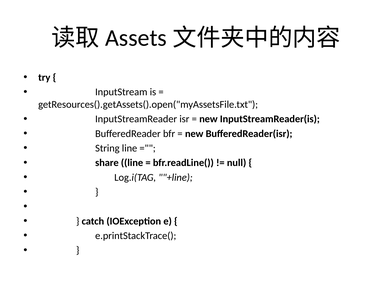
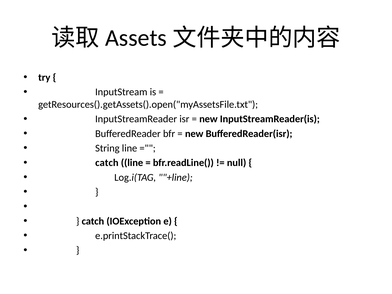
share at (107, 163): share -> catch
